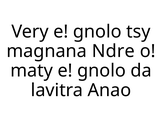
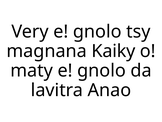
Ndre: Ndre -> Kaiky
